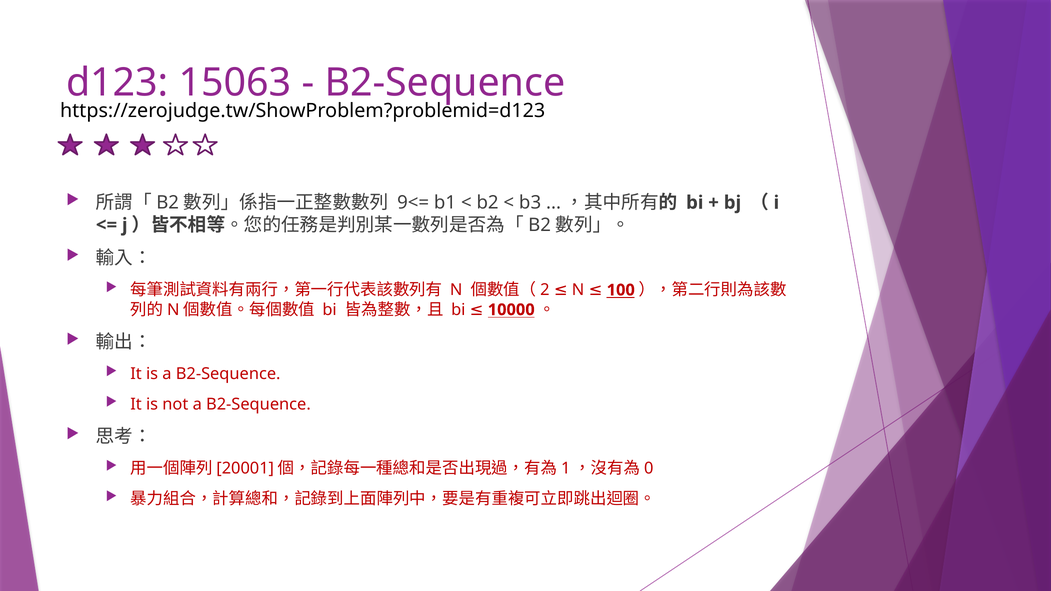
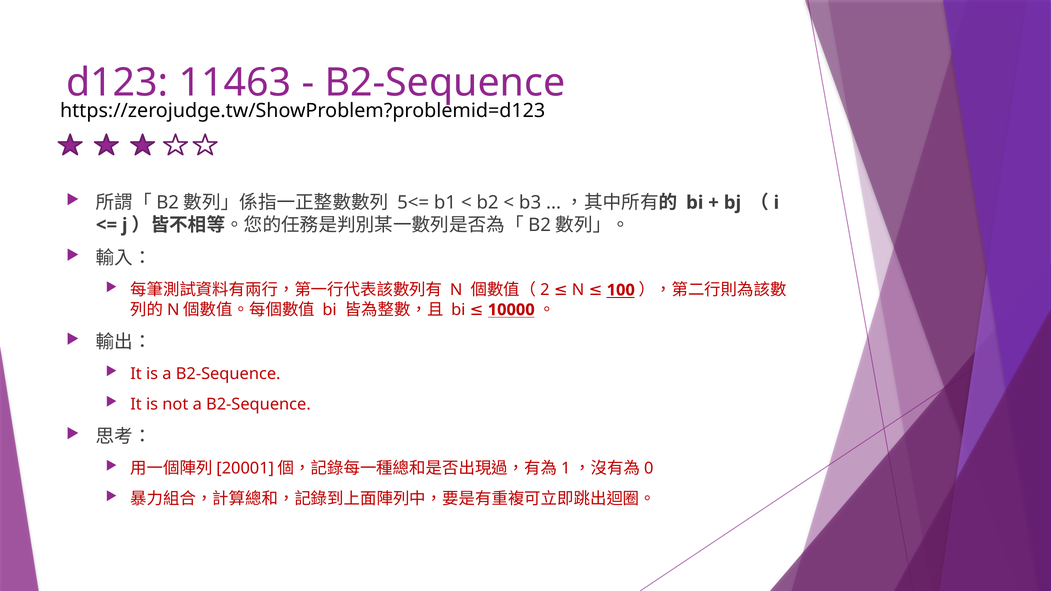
15063: 15063 -> 11463
9<=: 9<= -> 5<=
